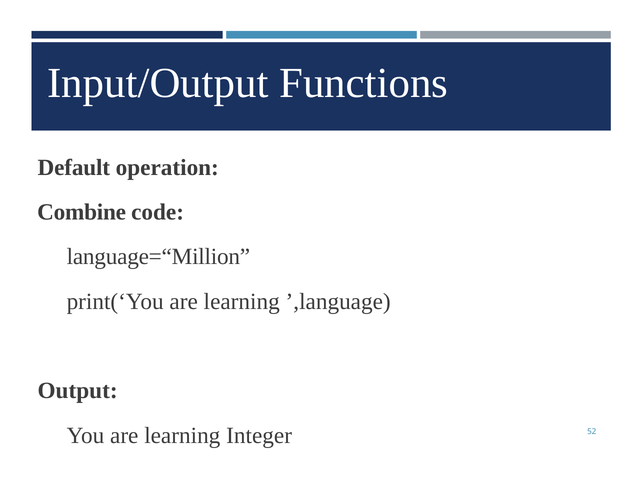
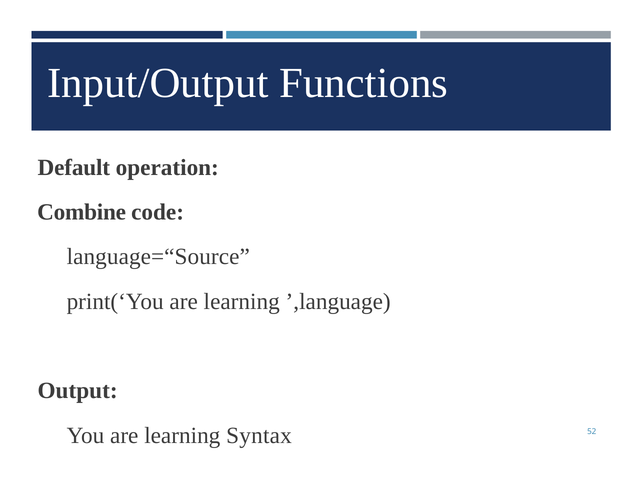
language=“Million: language=“Million -> language=“Source
Integer: Integer -> Syntax
